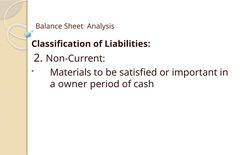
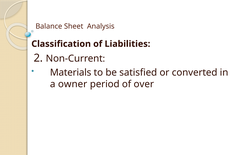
important: important -> converted
cash: cash -> over
